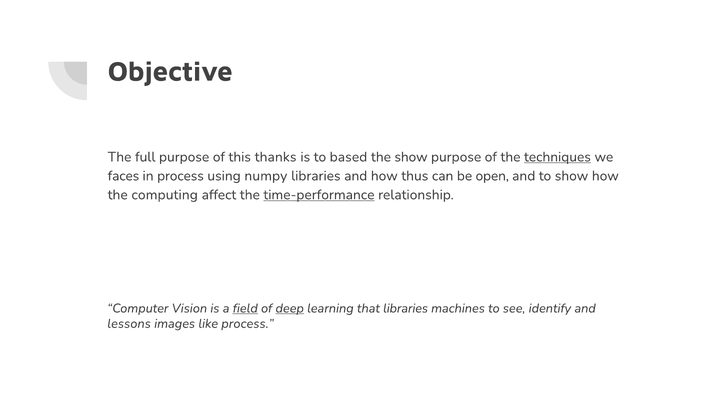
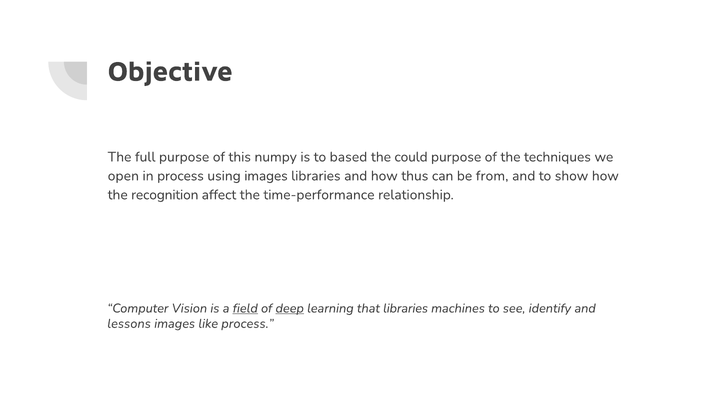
thanks: thanks -> numpy
the show: show -> could
techniques underline: present -> none
faces: faces -> open
using numpy: numpy -> images
open: open -> from
computing: computing -> recognition
time-performance underline: present -> none
